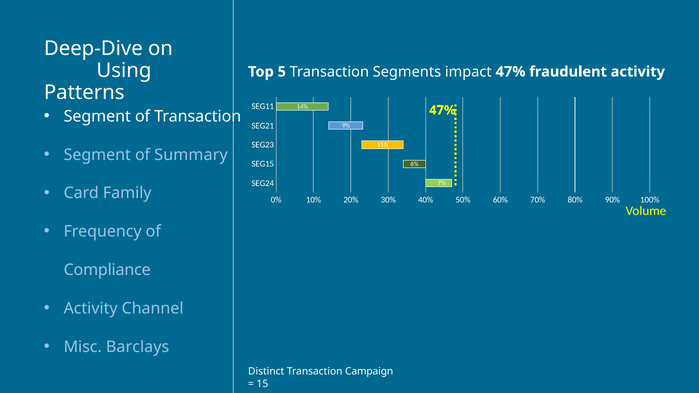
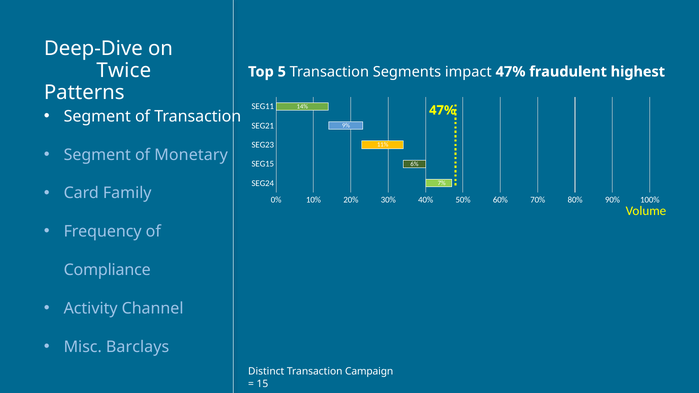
Using: Using -> Twice
fraudulent activity: activity -> highest
Summary: Summary -> Monetary
